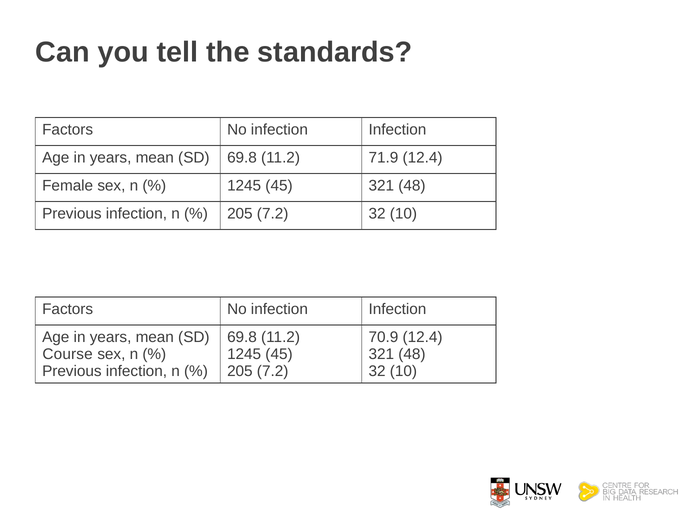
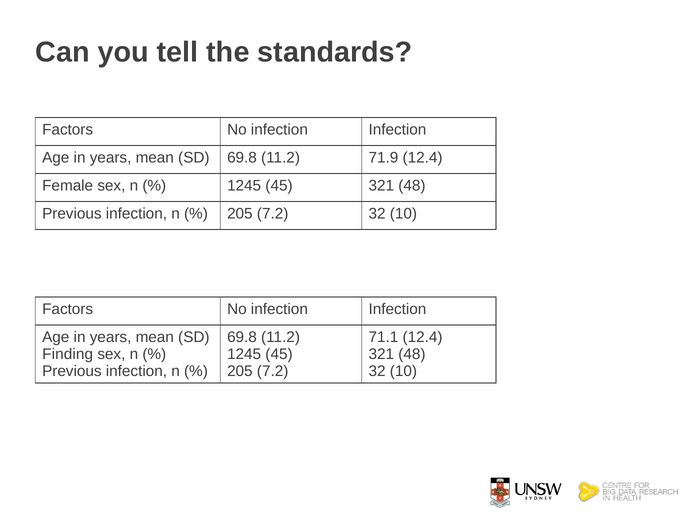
70.9: 70.9 -> 71.1
Course: Course -> Finding
